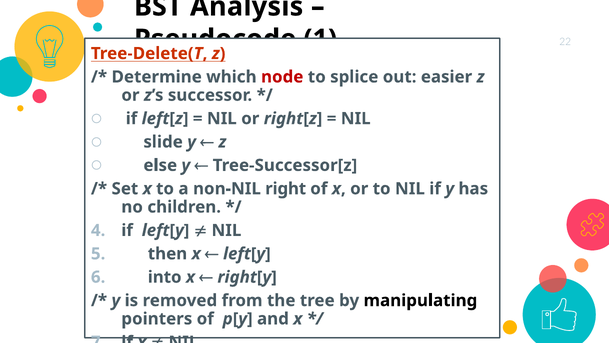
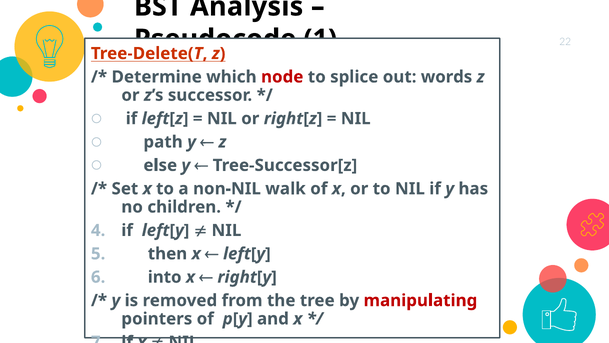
easier: easier -> words
slide at (163, 142): slide -> path
right: right -> walk
manipulating colour: black -> red
